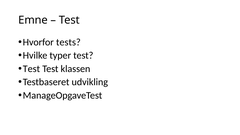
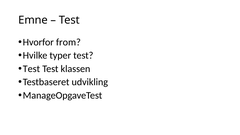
tests: tests -> from
